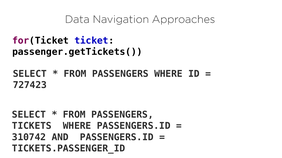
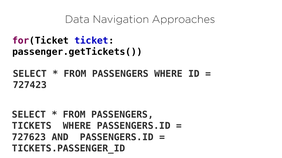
310742: 310742 -> 727623
